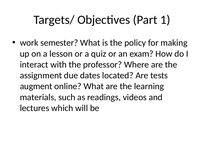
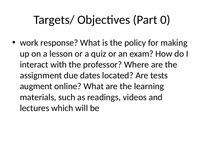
1: 1 -> 0
semester: semester -> response
